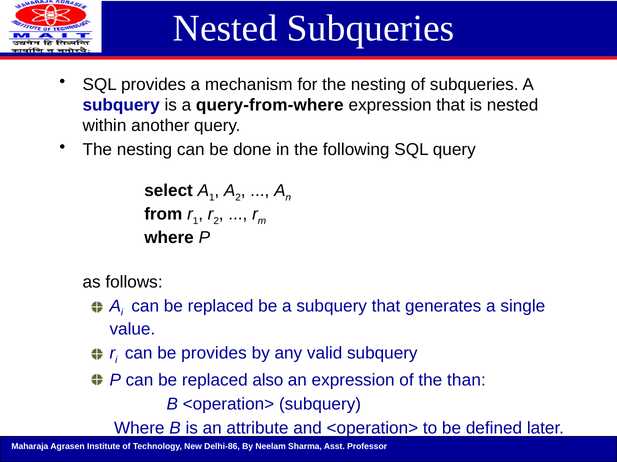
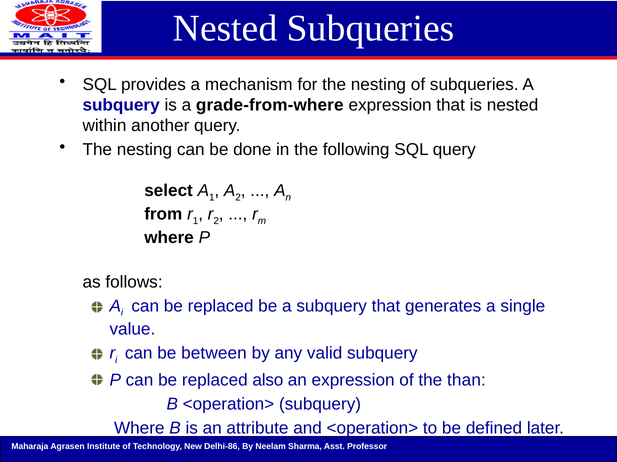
query-from-where: query-from-where -> grade-from-where
be provides: provides -> between
